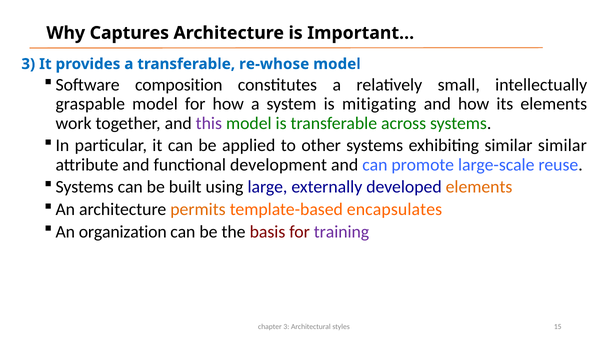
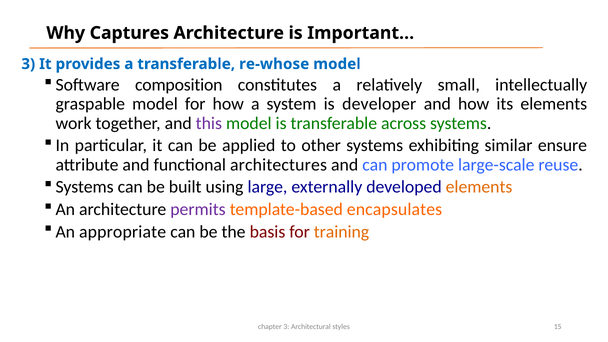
mitigating: mitigating -> developer
similar similar: similar -> ensure
development: development -> architectures
permits colour: orange -> purple
organization: organization -> appropriate
training colour: purple -> orange
